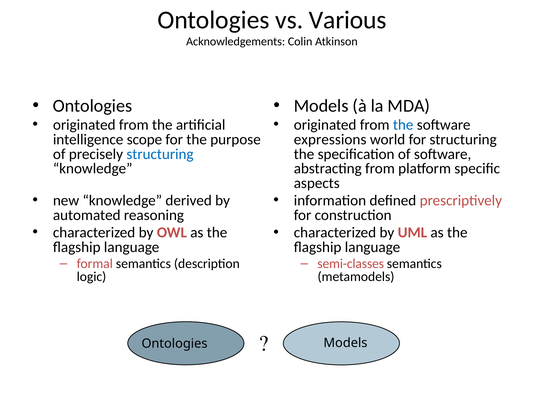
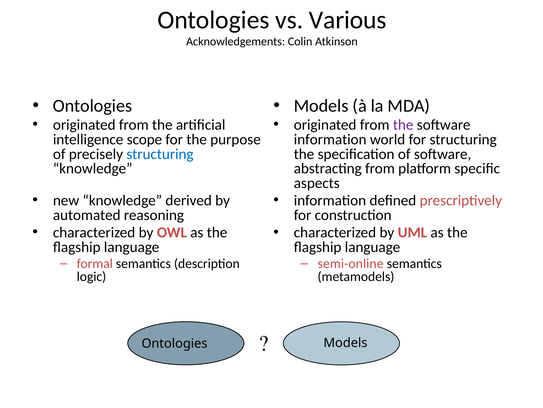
the at (403, 125) colour: blue -> purple
expressions at (330, 139): expressions -> information
semi-classes: semi-classes -> semi-online
